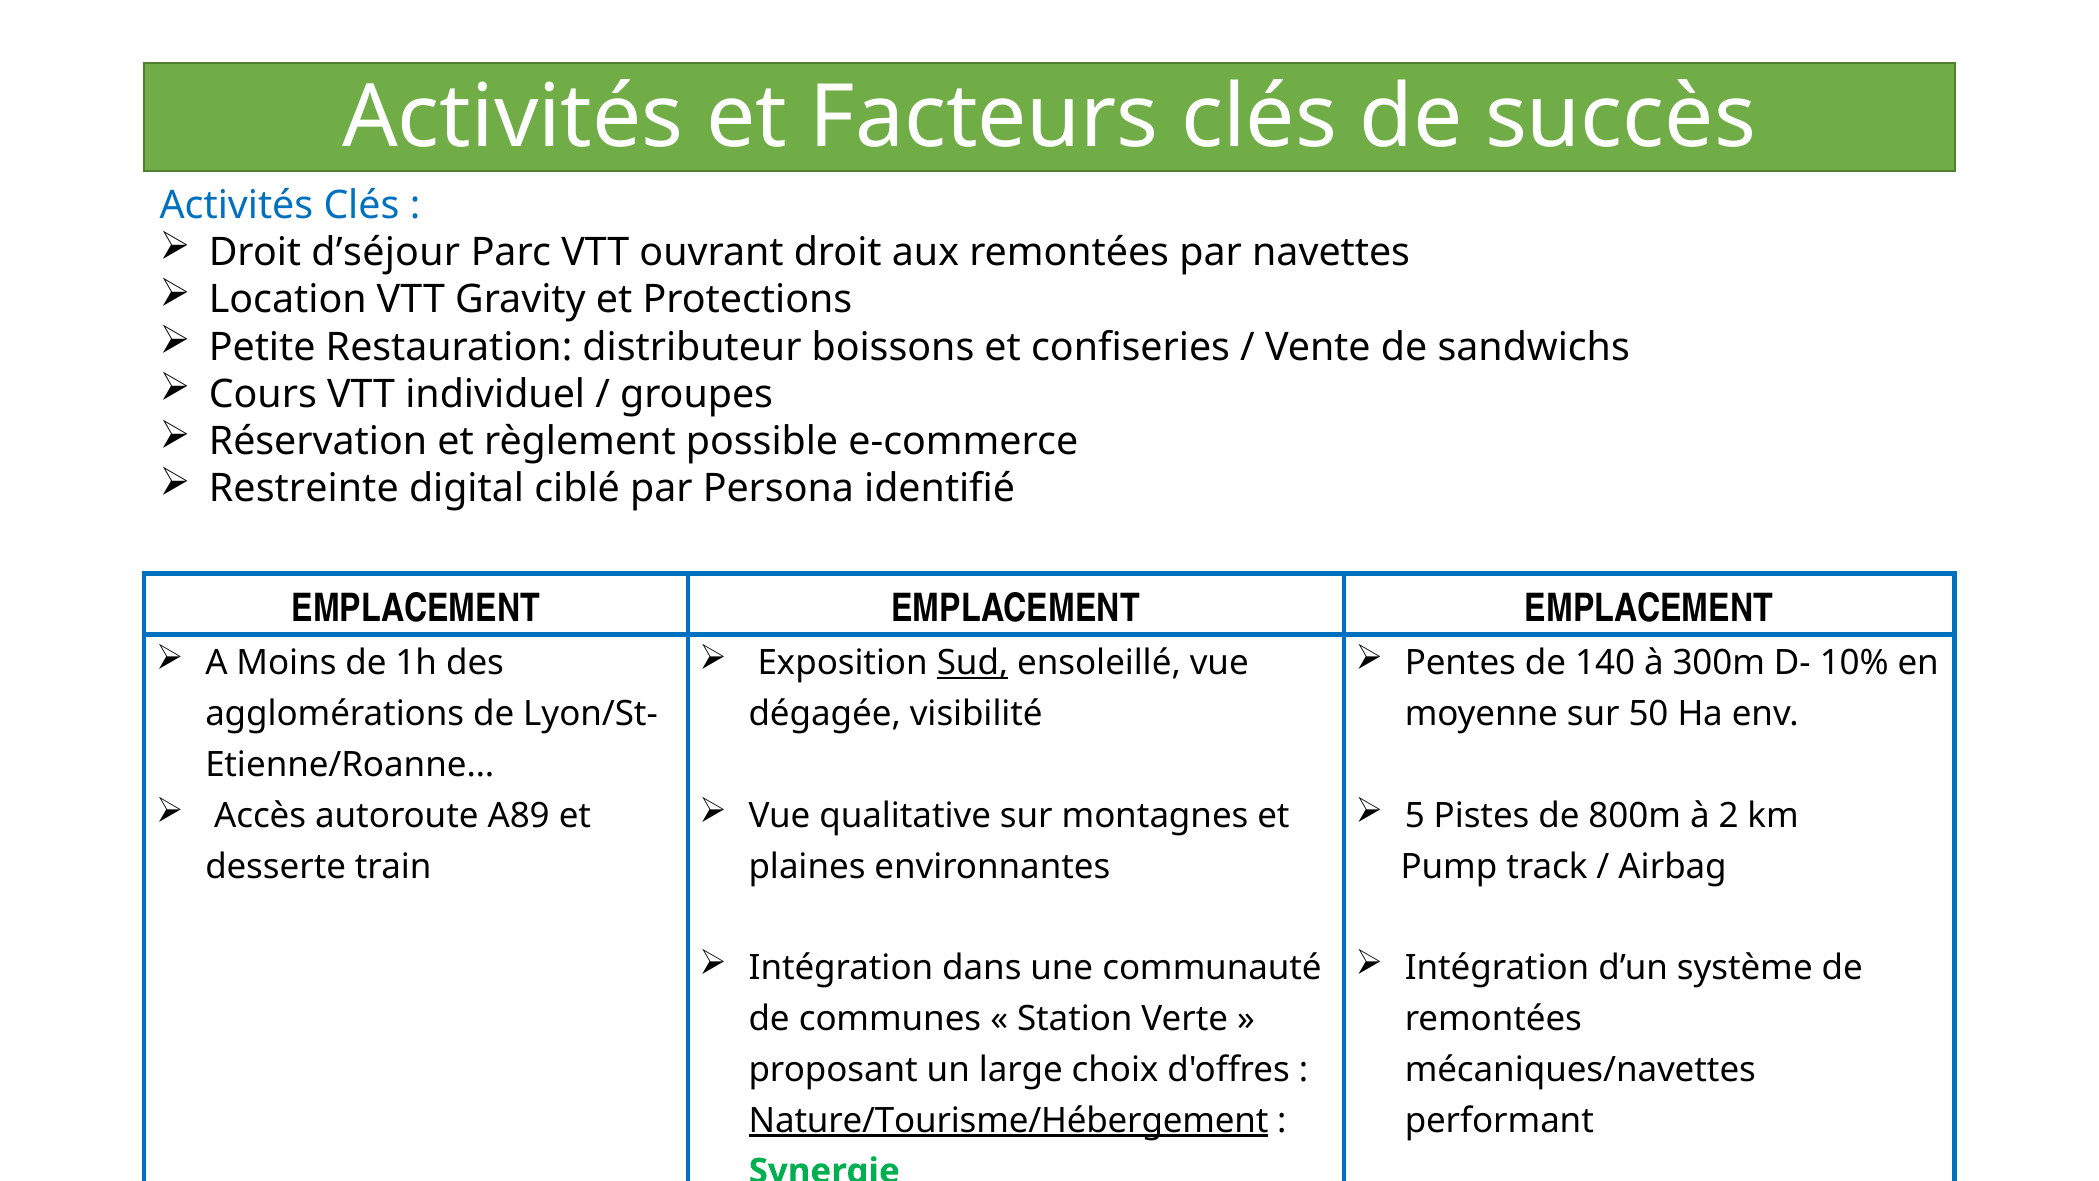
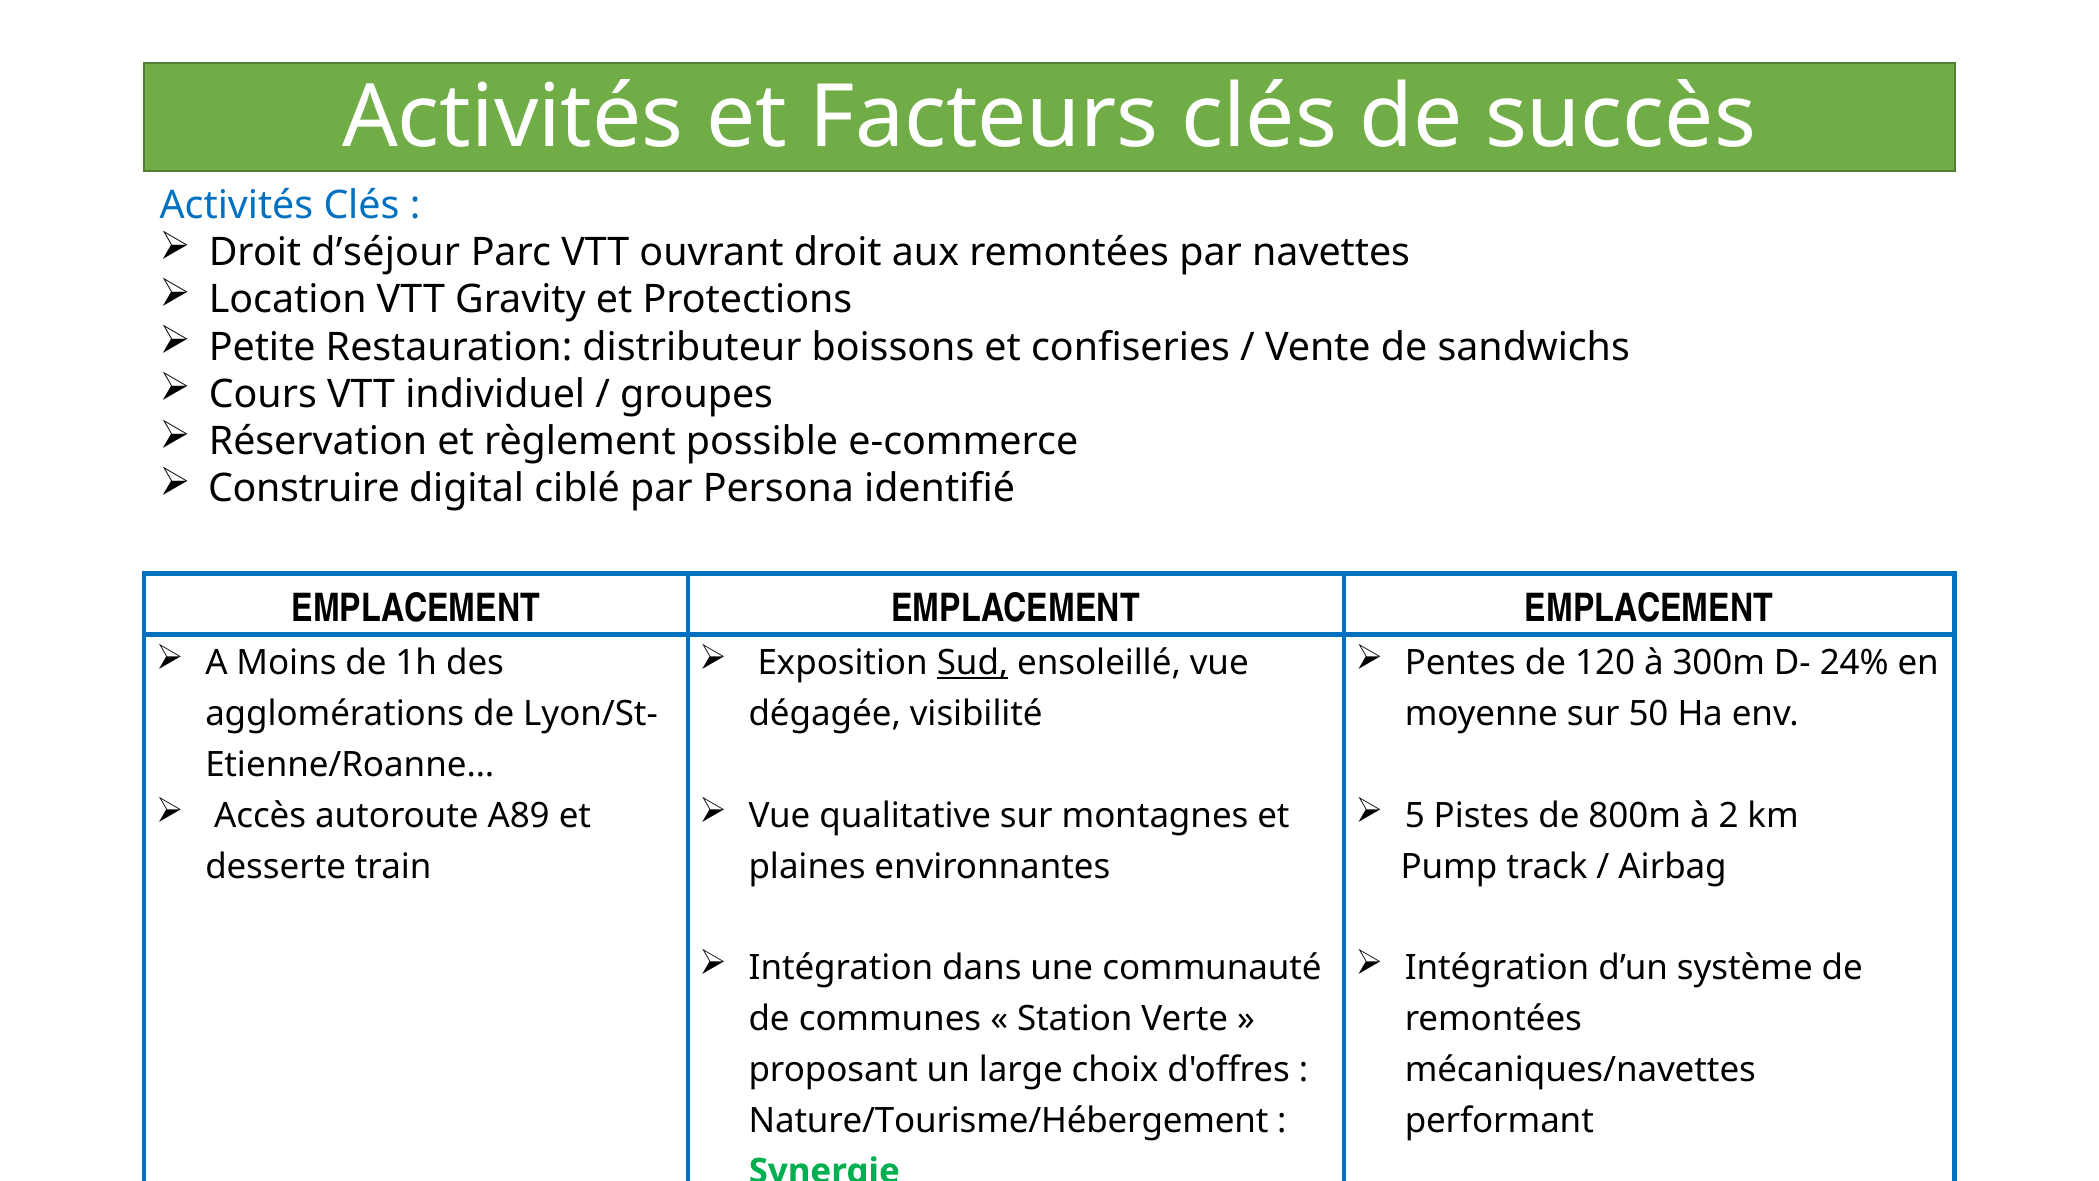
Restreinte: Restreinte -> Construire
140: 140 -> 120
10%: 10% -> 24%
Nature/Tourisme/Hébergement underline: present -> none
